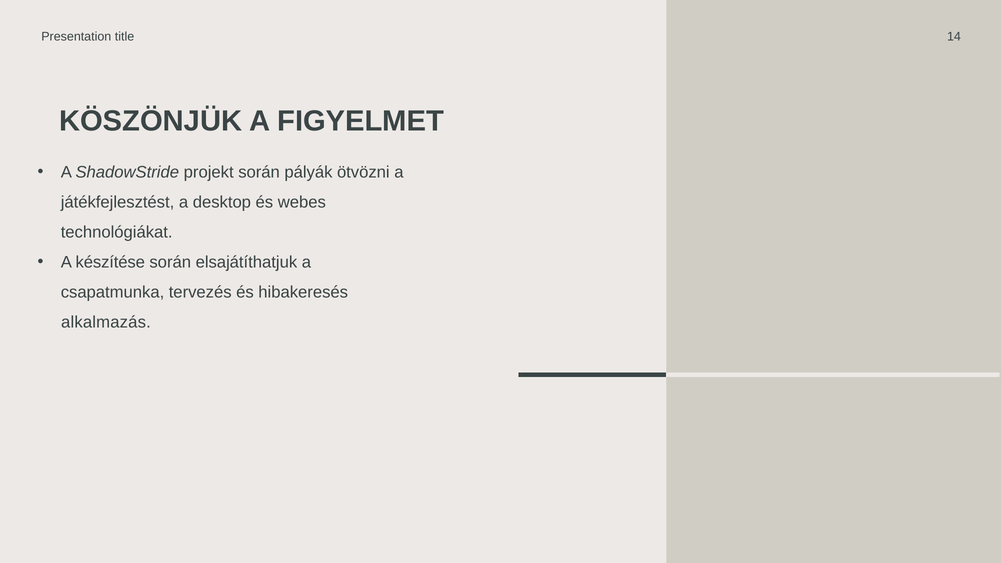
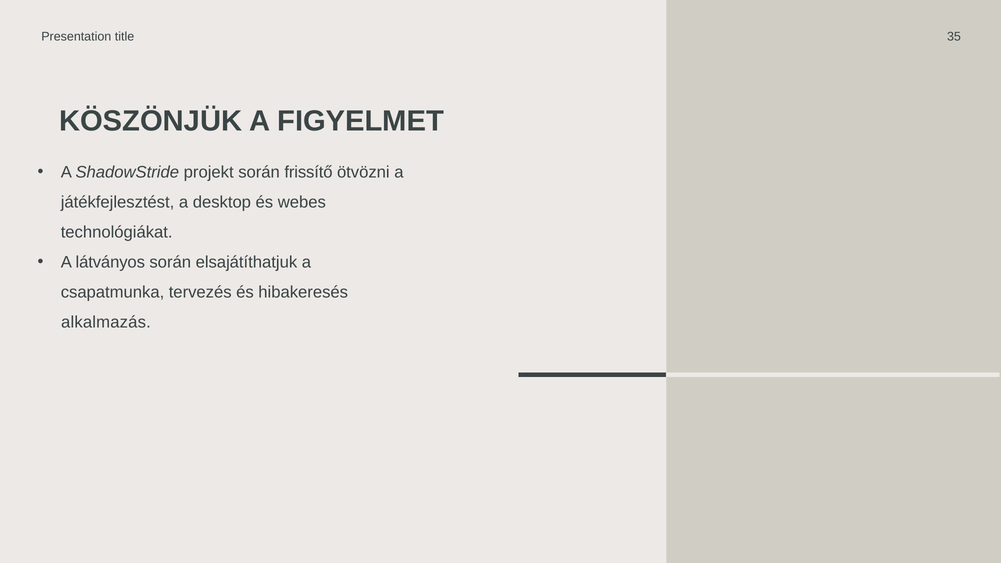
14: 14 -> 35
pályák: pályák -> frissítő
készítése: készítése -> látványos
